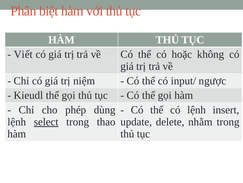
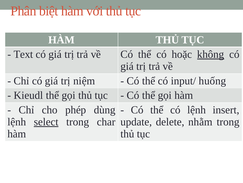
Viết: Viết -> Text
không underline: none -> present
ngược: ngược -> huống
thao: thao -> char
